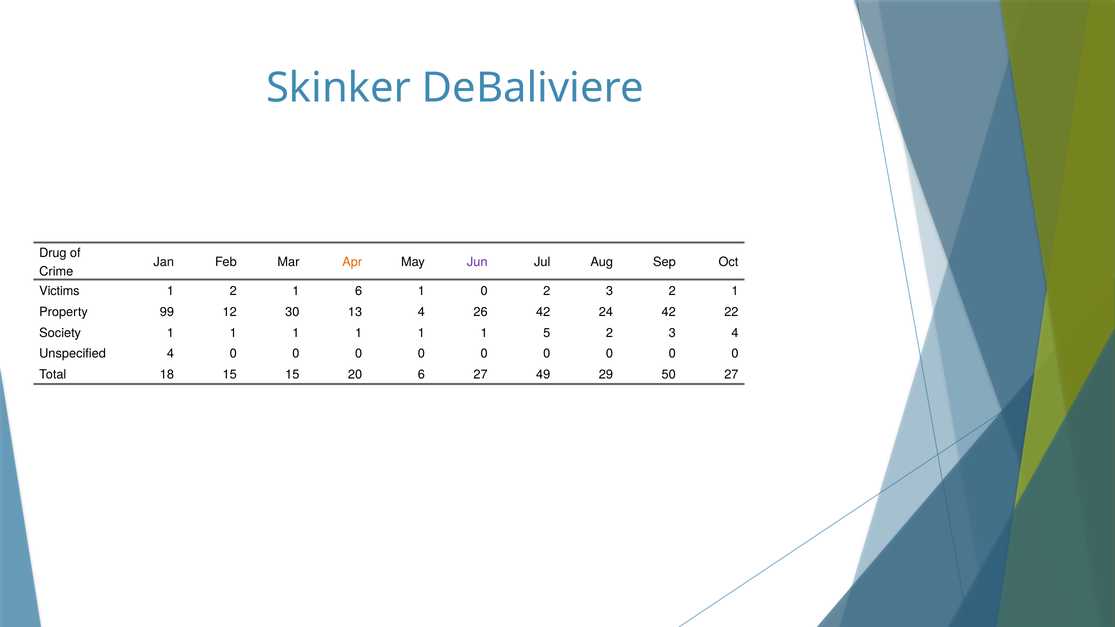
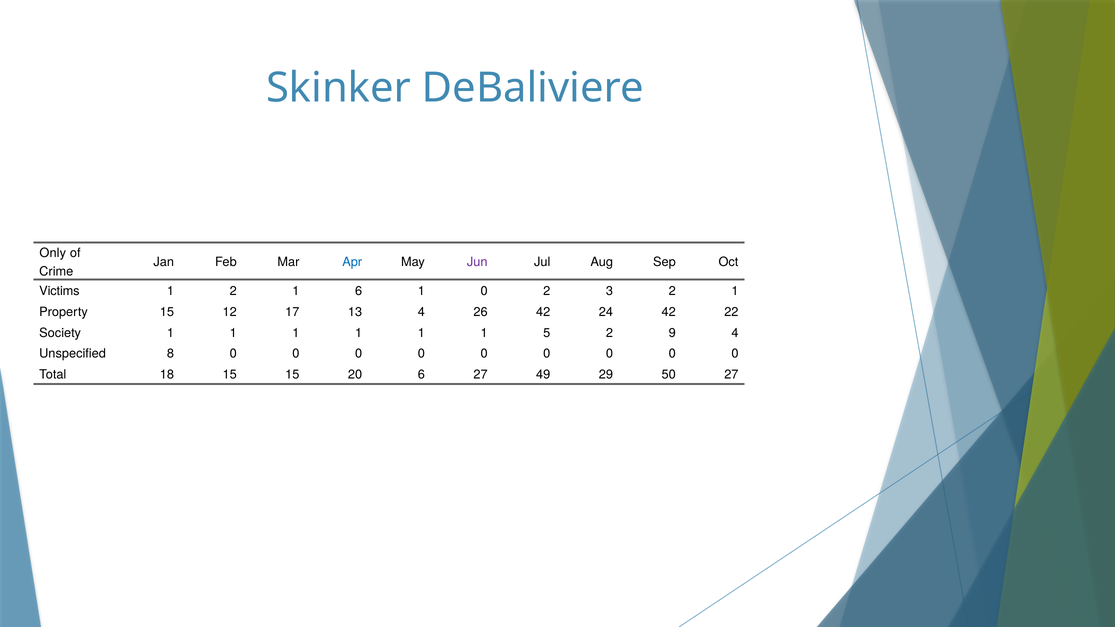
Drug: Drug -> Only
Apr colour: orange -> blue
Property 99: 99 -> 15
30: 30 -> 17
5 2 3: 3 -> 9
Unspecified 4: 4 -> 8
